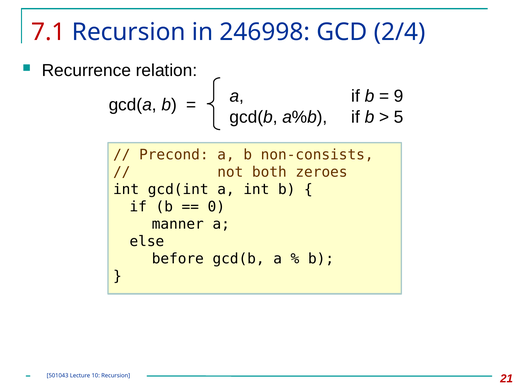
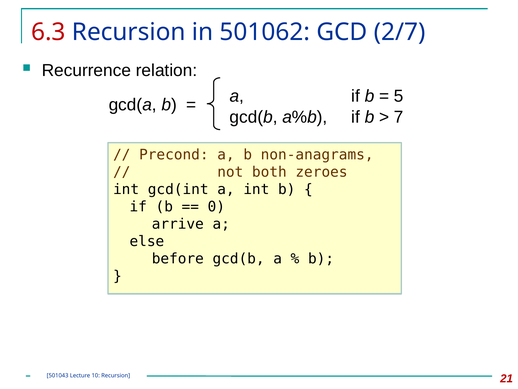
7.1: 7.1 -> 6.3
246998: 246998 -> 501062
2/4: 2/4 -> 2/7
9: 9 -> 5
5: 5 -> 7
non-consists: non-consists -> non-anagrams
manner: manner -> arrive
